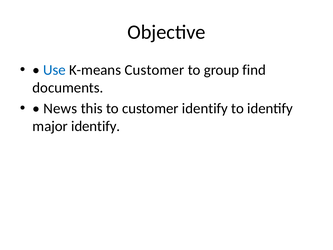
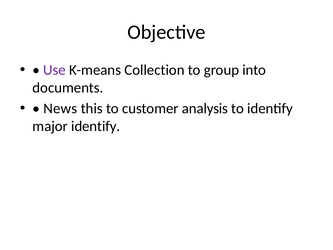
Use colour: blue -> purple
K-means Customer: Customer -> Collection
find: find -> into
customer identify: identify -> analysis
